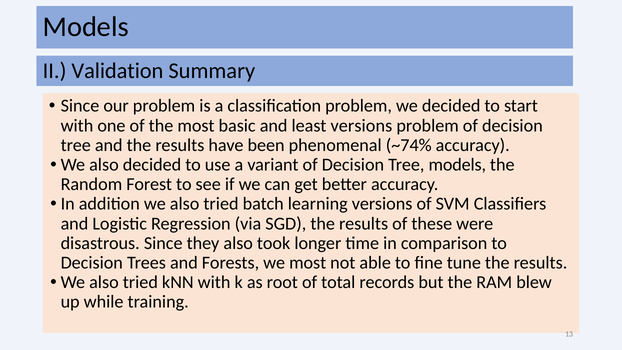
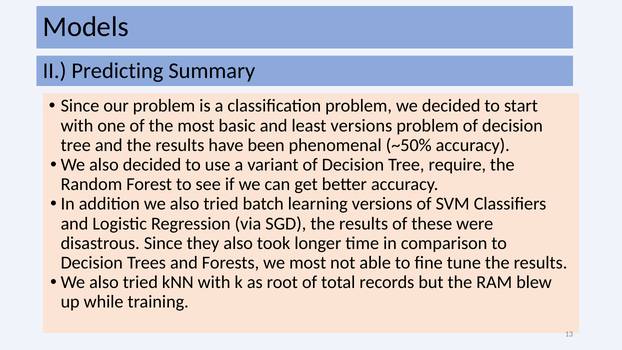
Validation: Validation -> Predicting
~74%: ~74% -> ~50%
Tree models: models -> require
